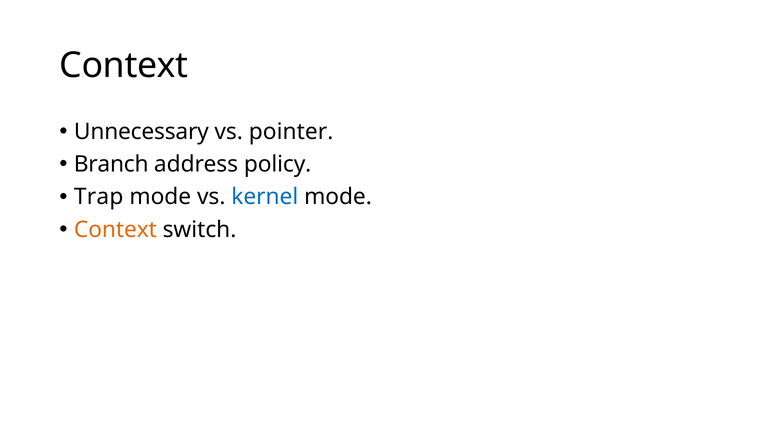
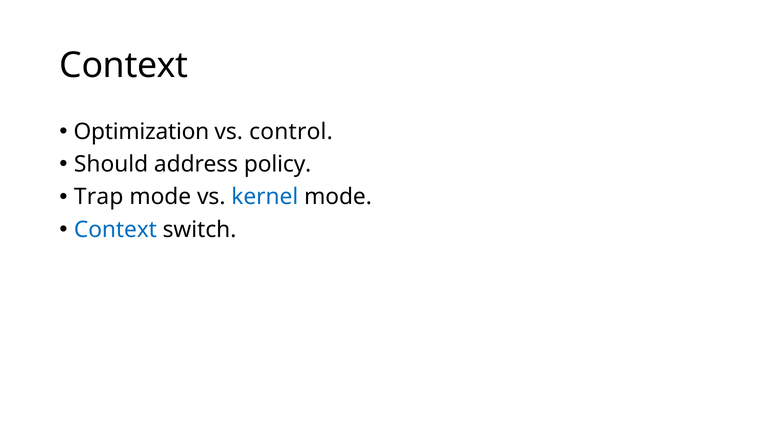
Unnecessary: Unnecessary -> Optimization
pointer: pointer -> control
Branch: Branch -> Should
Context at (115, 230) colour: orange -> blue
